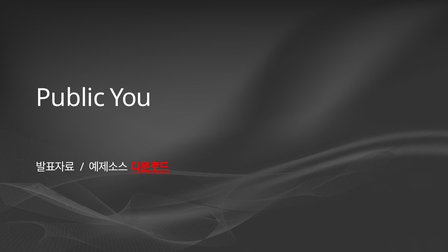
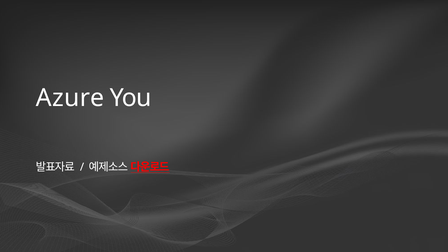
Public: Public -> Azure
